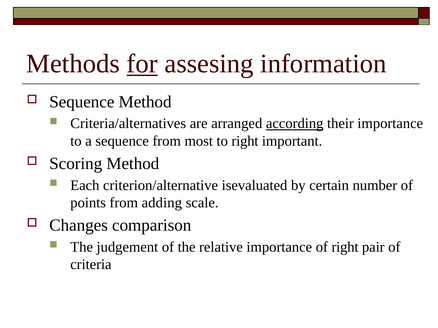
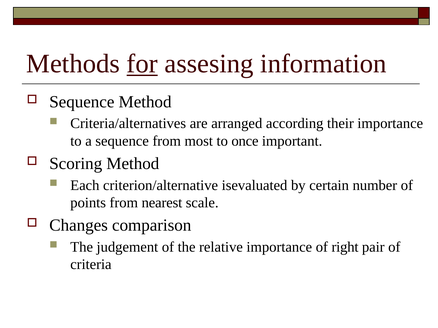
according underline: present -> none
to right: right -> once
adding: adding -> nearest
